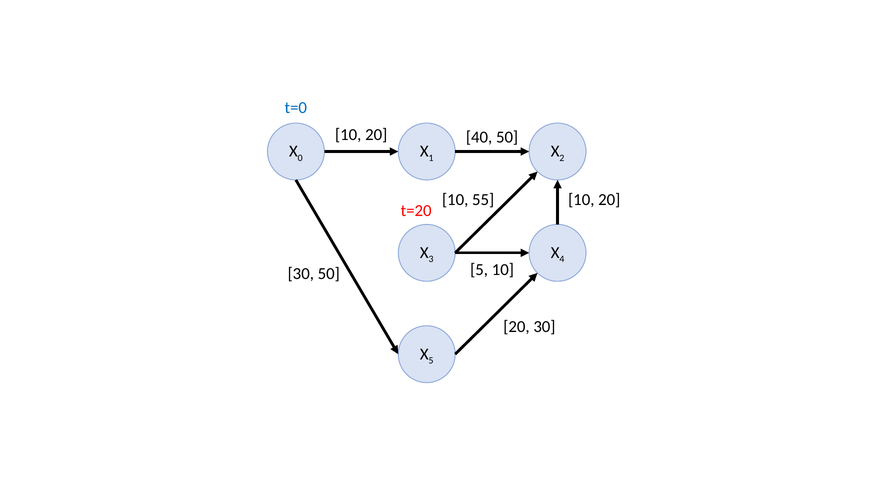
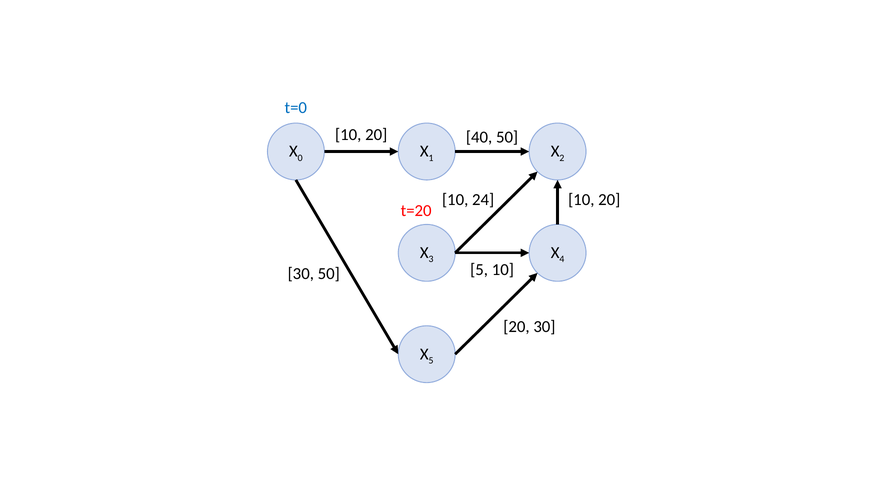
55: 55 -> 24
